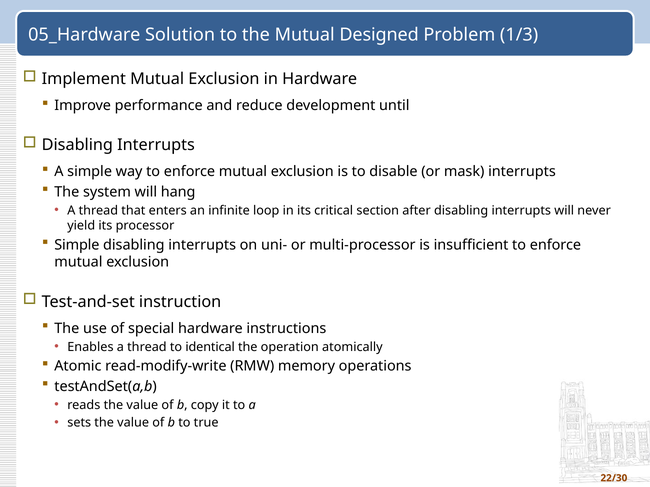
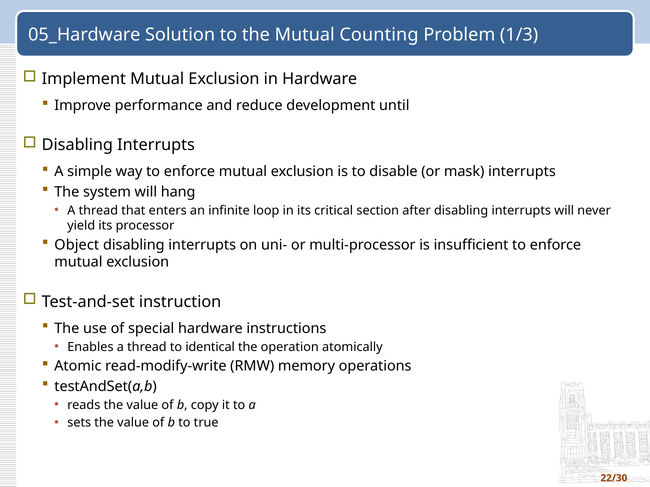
Designed: Designed -> Counting
Simple at (77, 245): Simple -> Object
